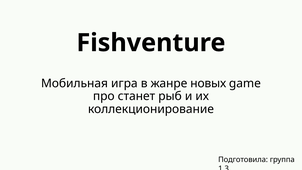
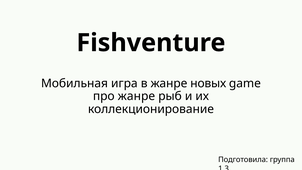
про станет: станет -> жанре
